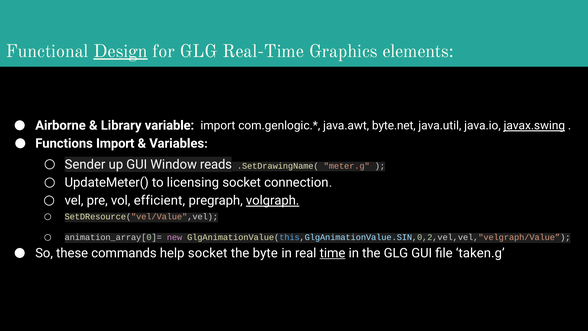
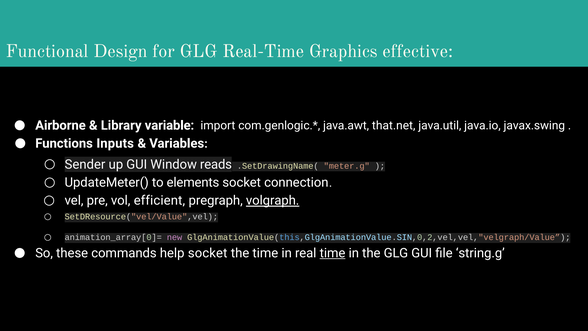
Design underline: present -> none
elements: elements -> effective
byte.net: byte.net -> that.net
javax.swing underline: present -> none
Functions Import: Import -> Inputs
licensing: licensing -> elements
the byte: byte -> time
taken.g: taken.g -> string.g
